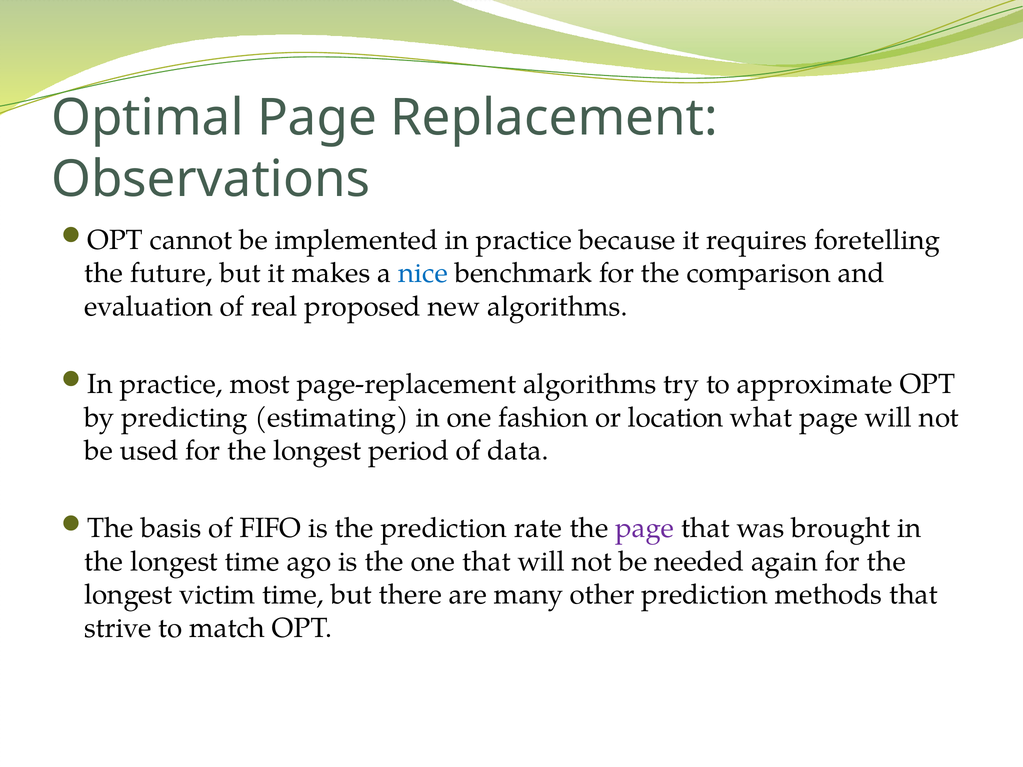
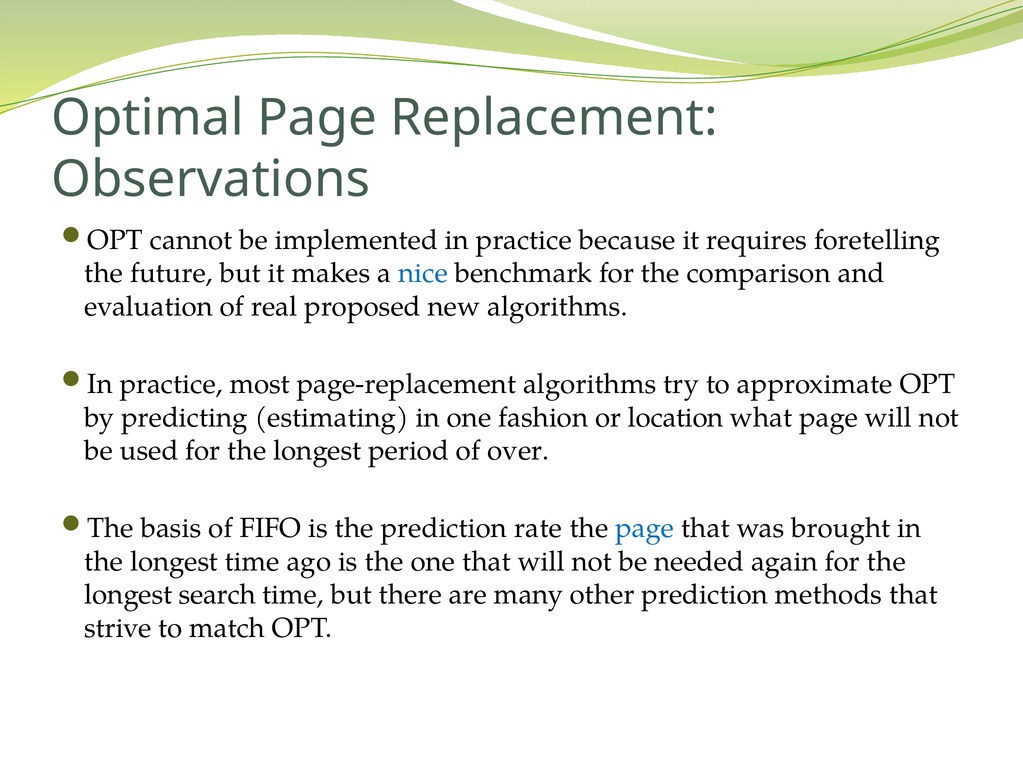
data: data -> over
page at (645, 528) colour: purple -> blue
victim: victim -> search
